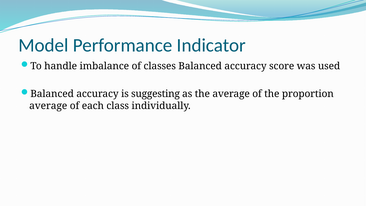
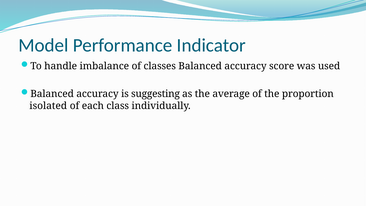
average at (48, 106): average -> isolated
